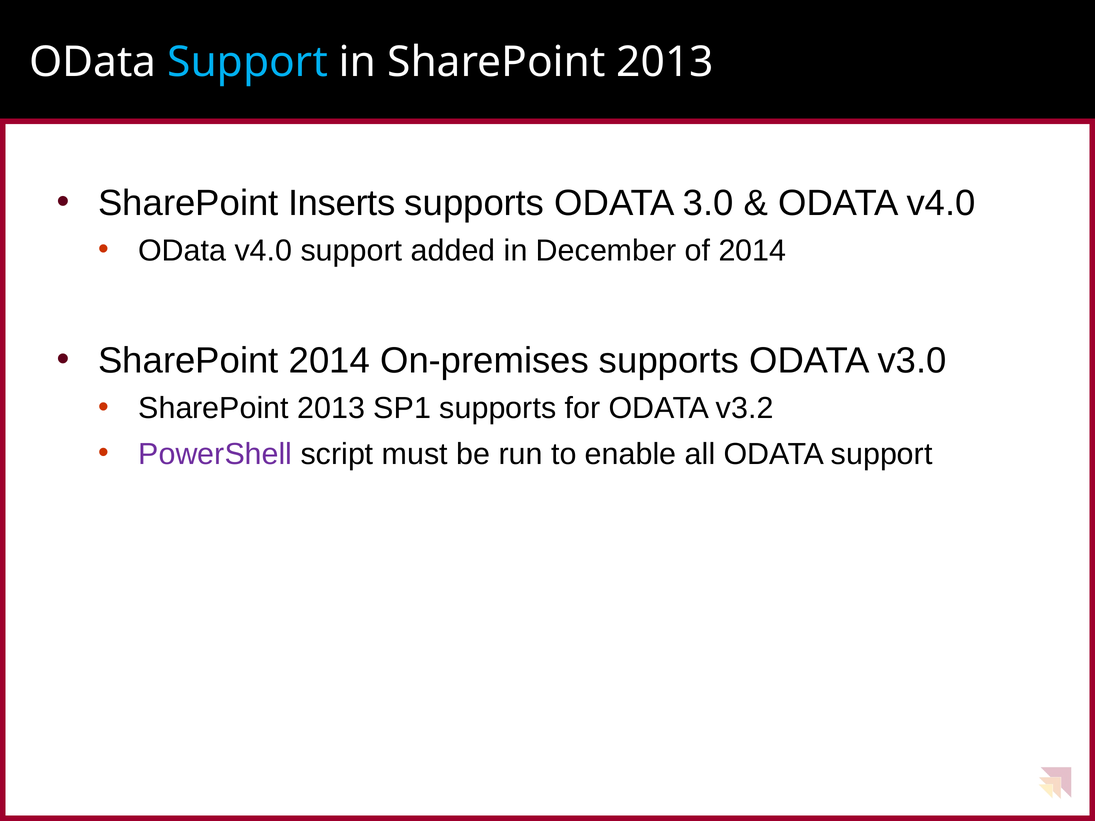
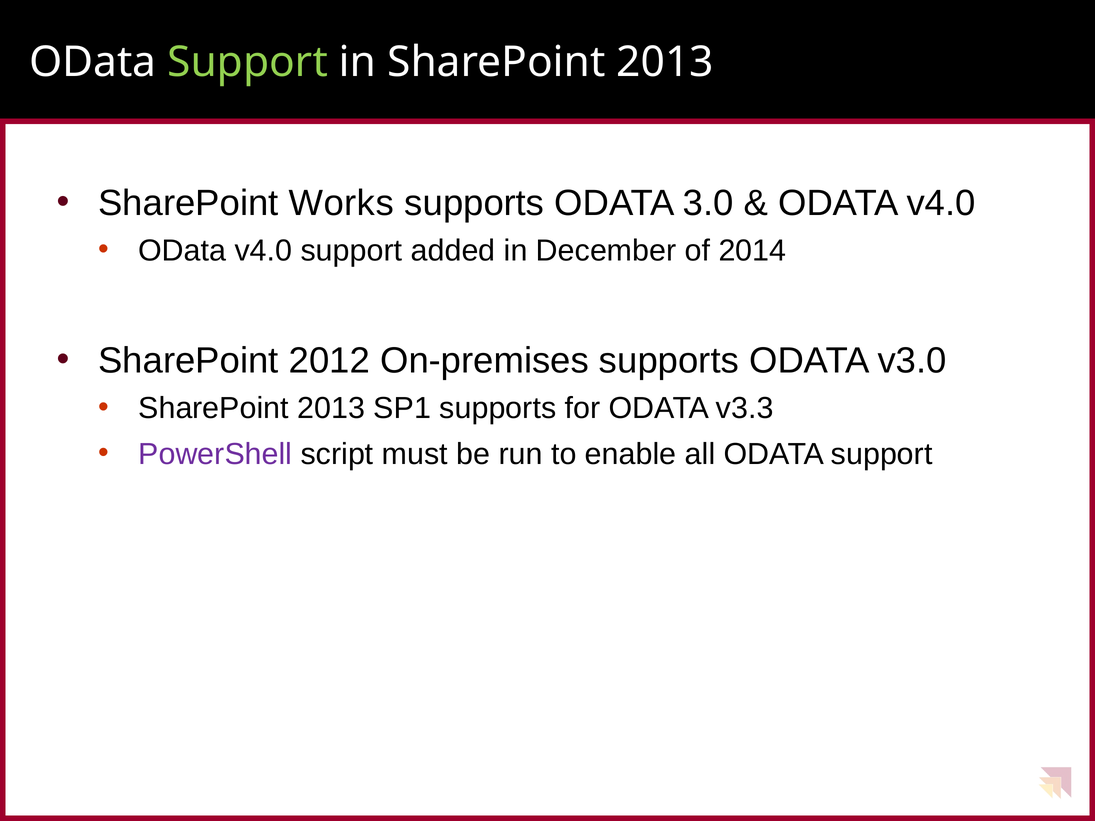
Support at (248, 62) colour: light blue -> light green
Inserts: Inserts -> Works
SharePoint 2014: 2014 -> 2012
v3.2: v3.2 -> v3.3
